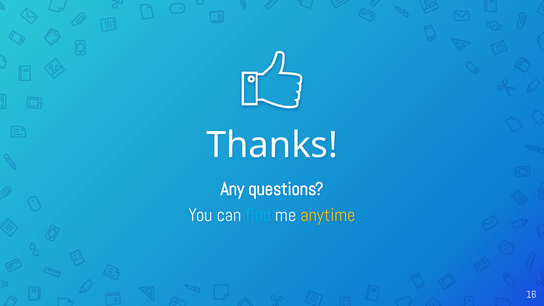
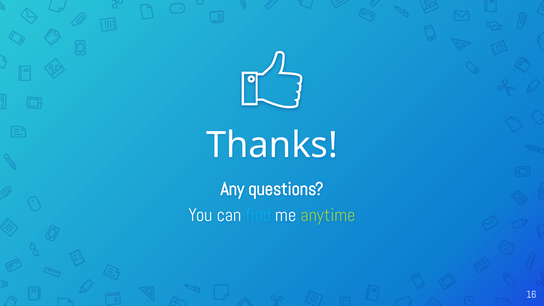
anytime colour: yellow -> light green
